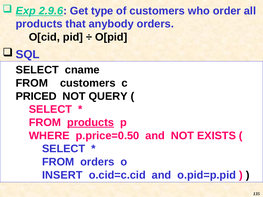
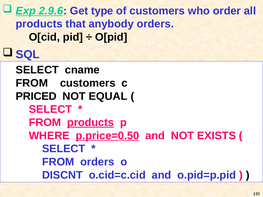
QUERY: QUERY -> EQUAL
p.price=0.50 underline: none -> present
INSERT: INSERT -> DISCNT
